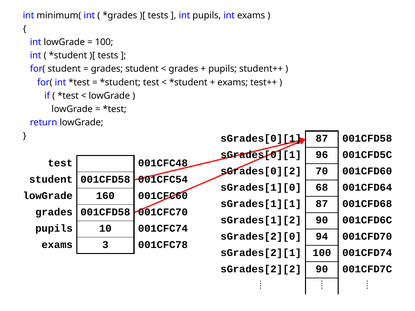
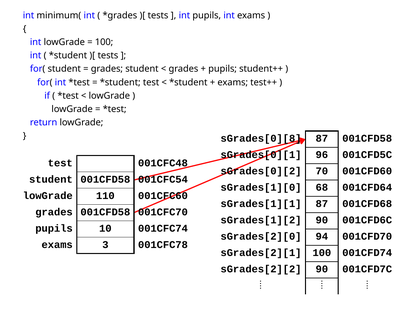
sGrades[0][1 at (261, 139): sGrades[0][1 -> sGrades[0][8
160: 160 -> 110
